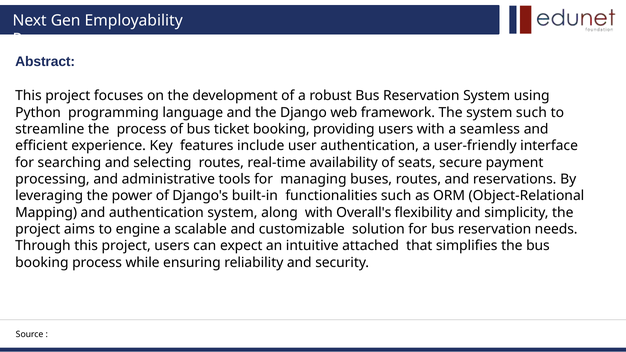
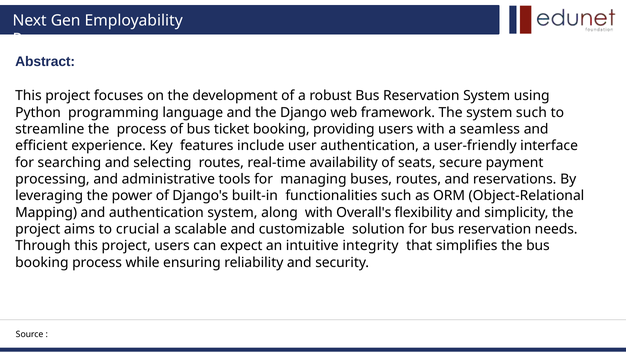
engine: engine -> crucial
attached: attached -> integrity
